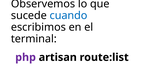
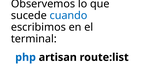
php colour: purple -> blue
